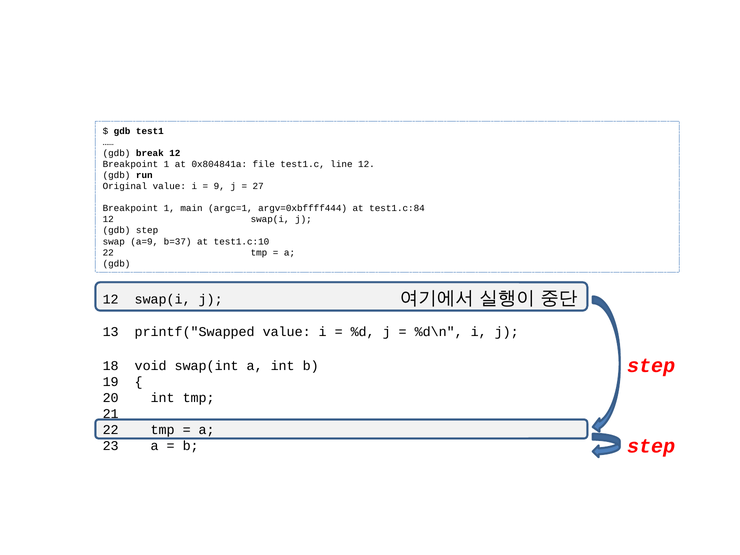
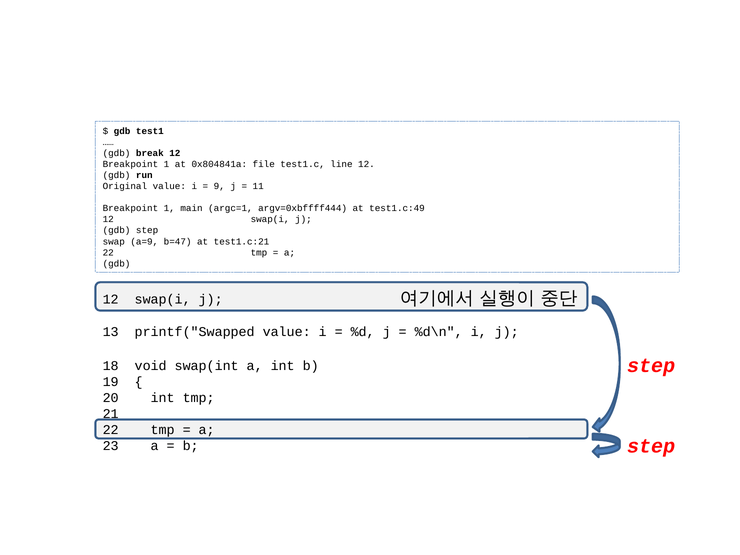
27: 27 -> 11
test1.c:84: test1.c:84 -> test1.c:49
b=37: b=37 -> b=47
test1.c:10: test1.c:10 -> test1.c:21
